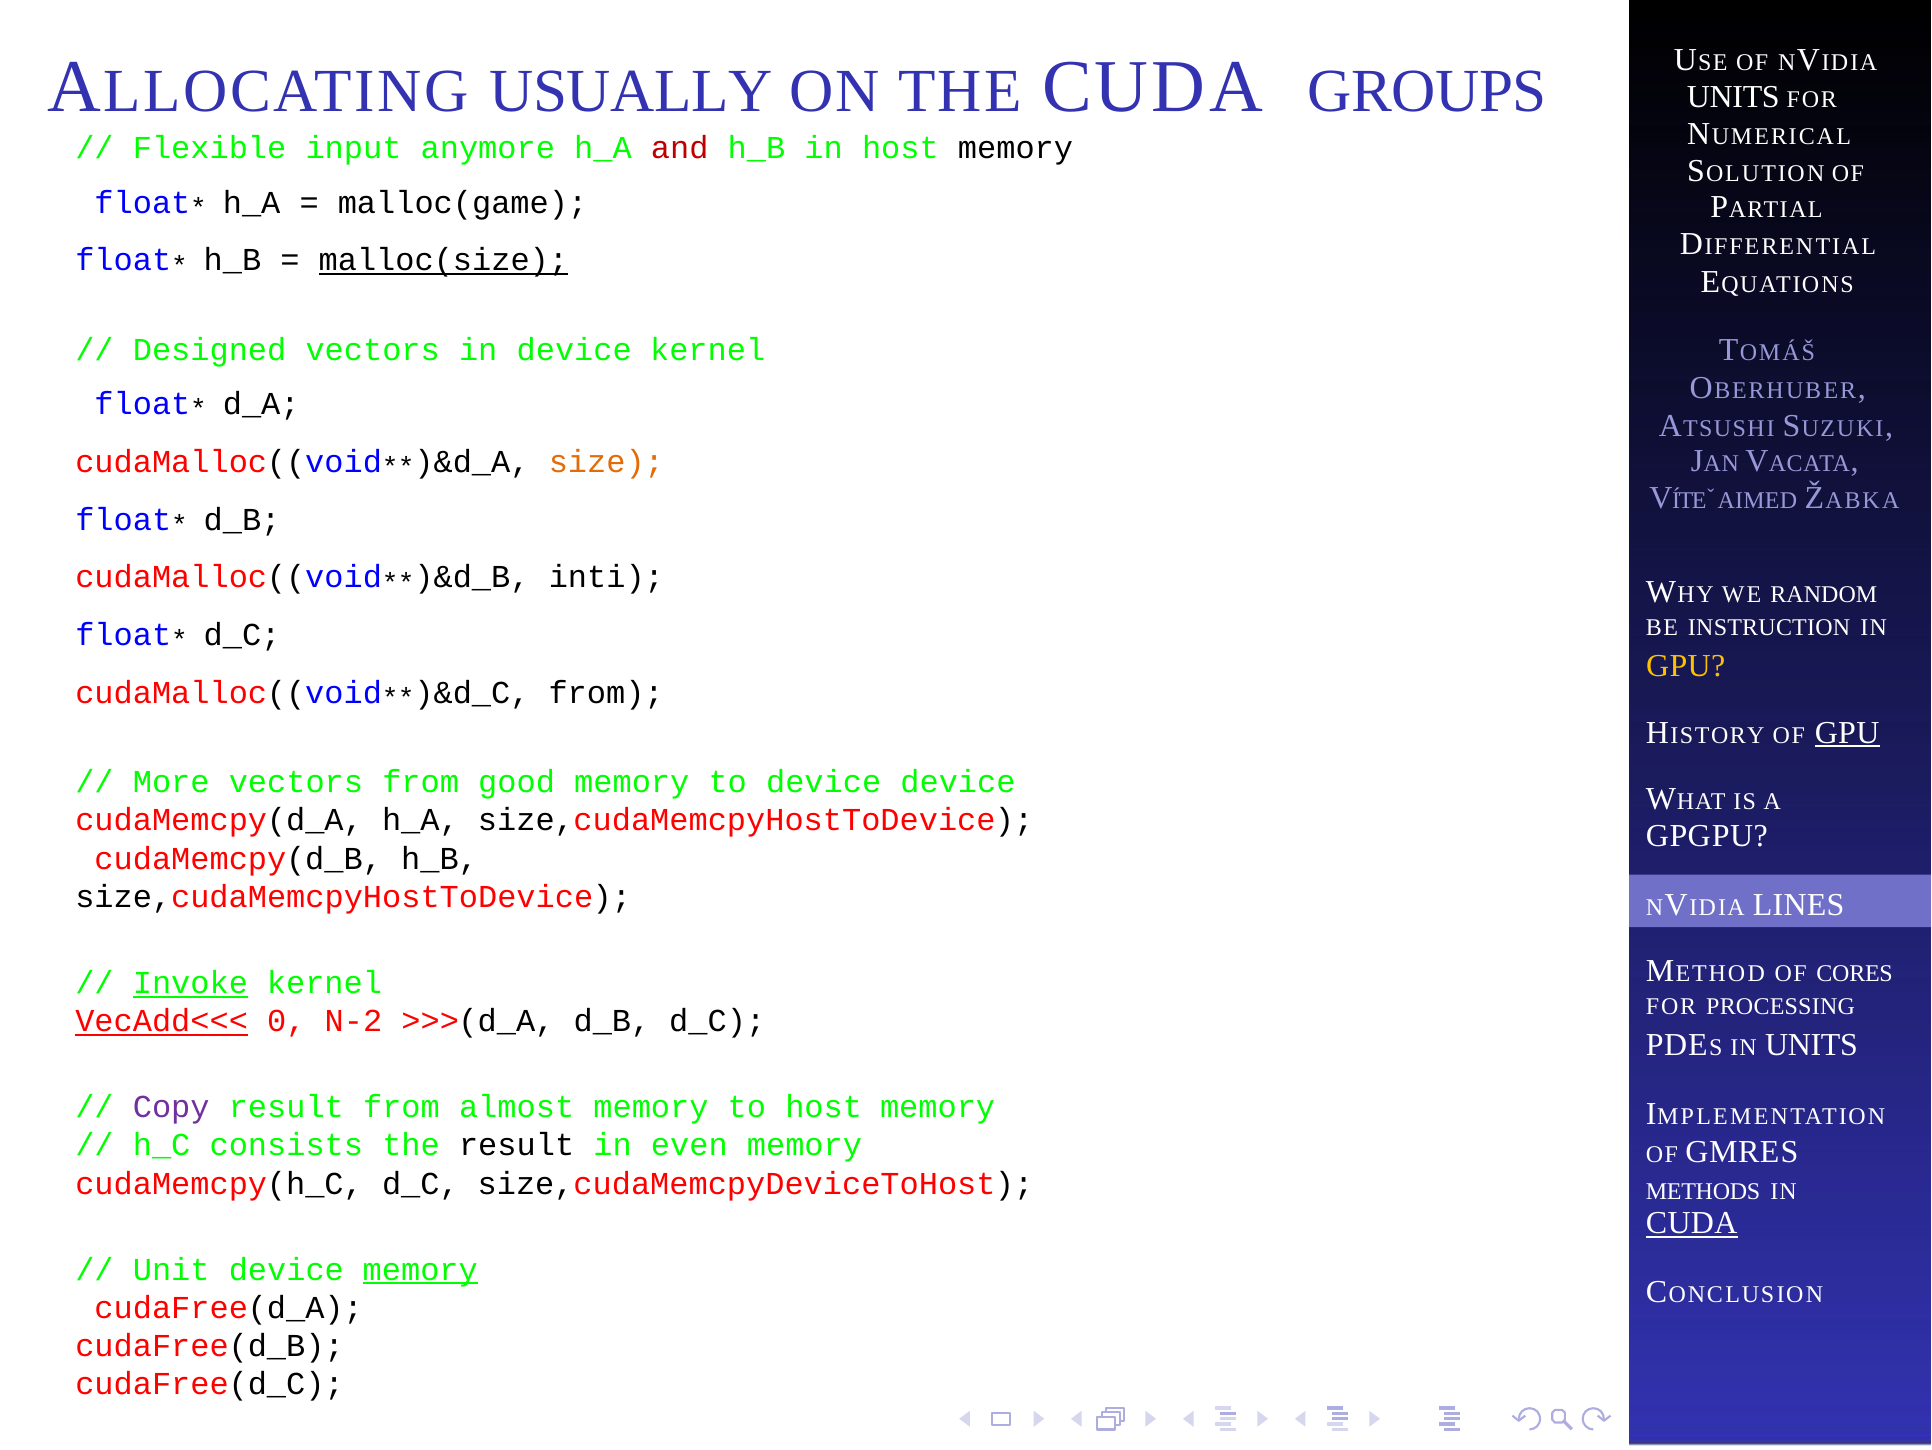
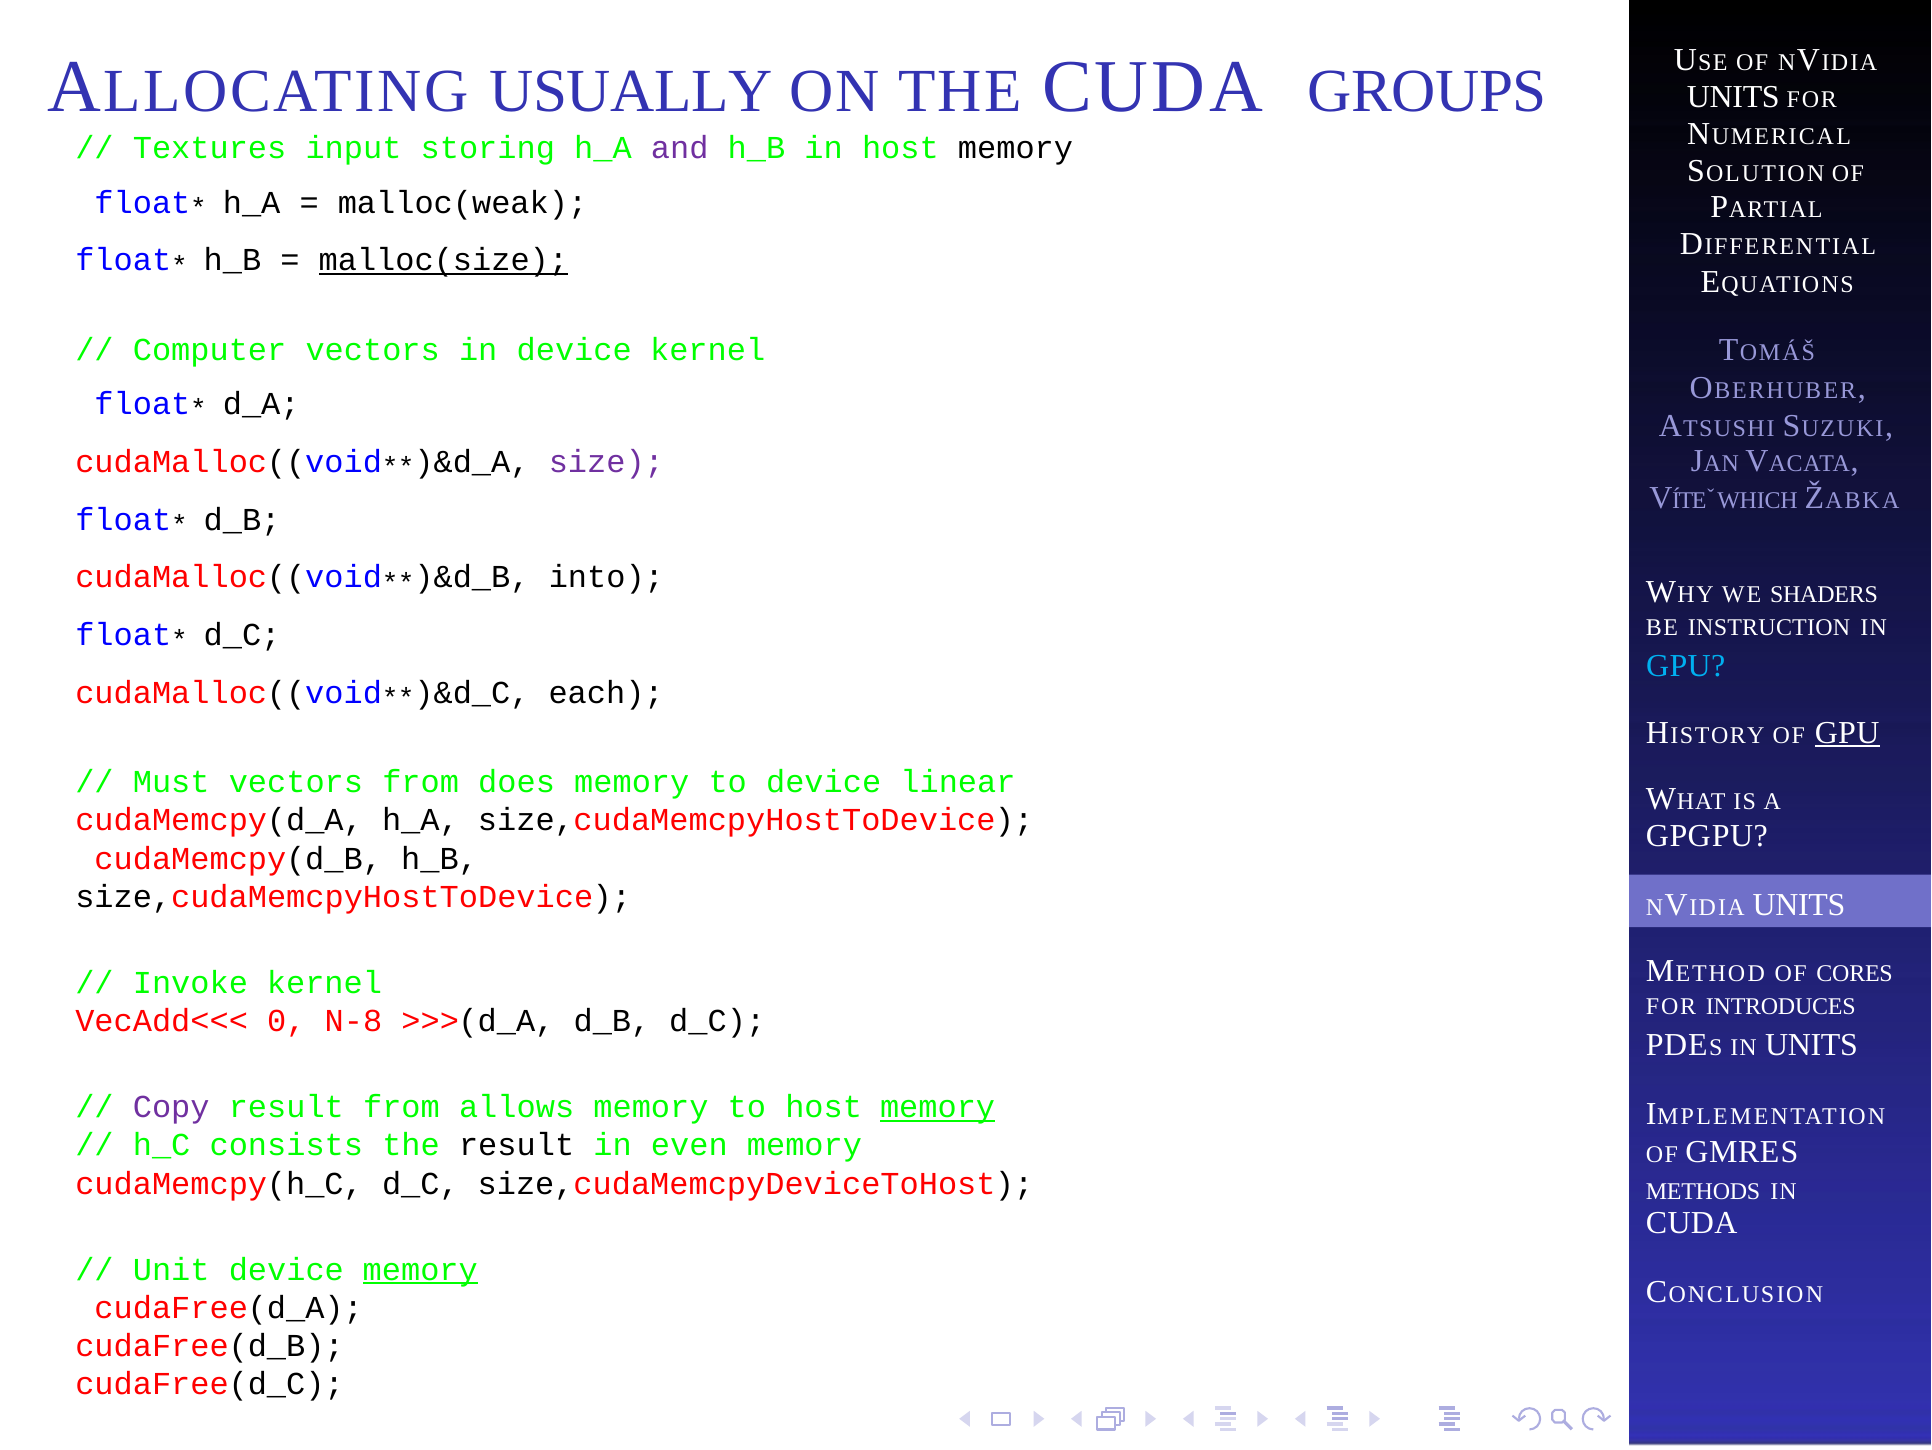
Flexible: Flexible -> Textures
anymore: anymore -> storing
and colour: red -> purple
malloc(game: malloc(game -> malloc(weak
Designed: Designed -> Computer
size colour: orange -> purple
AIMED: AIMED -> WHICH
inti: inti -> into
RANDOM: RANDOM -> SHADERS
GPU at (1686, 666) colour: yellow -> light blue
from at (606, 693): from -> each
More: More -> Must
good: good -> does
device device: device -> linear
LINES at (1799, 905): LINES -> UNITS
Invoke underline: present -> none
PROCESSING: PROCESSING -> INTRODUCES
VecAdd<<< underline: present -> none
N-2: N-2 -> N-8
almost: almost -> allows
memory at (938, 1107) underline: none -> present
CUDA at (1692, 1224) underline: present -> none
